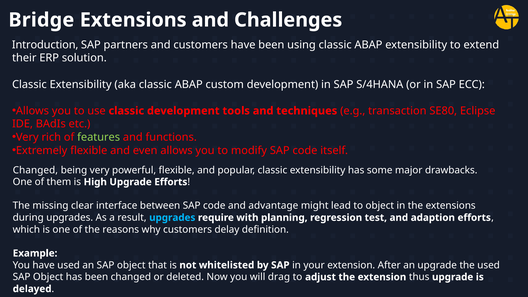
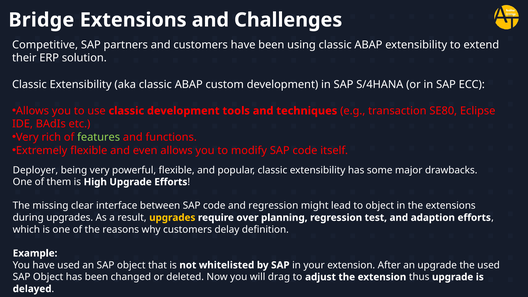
Introduction: Introduction -> Competitive
Changed at (35, 170): Changed -> Deployer
and advantage: advantage -> regression
upgrades at (172, 218) colour: light blue -> yellow
with: with -> over
